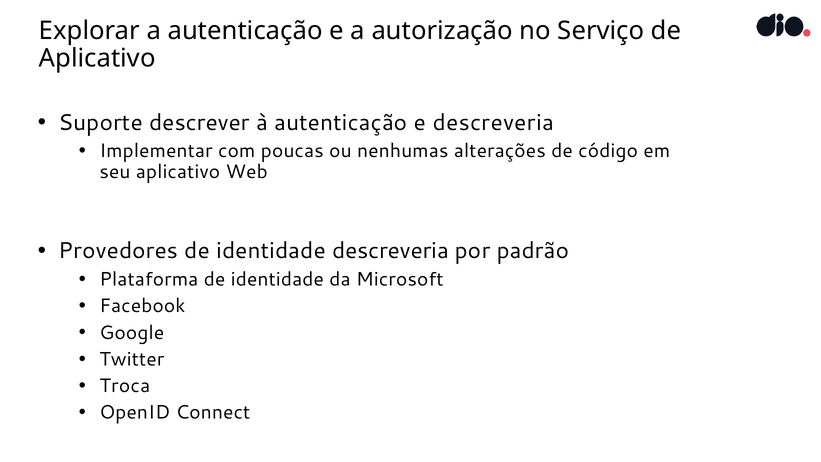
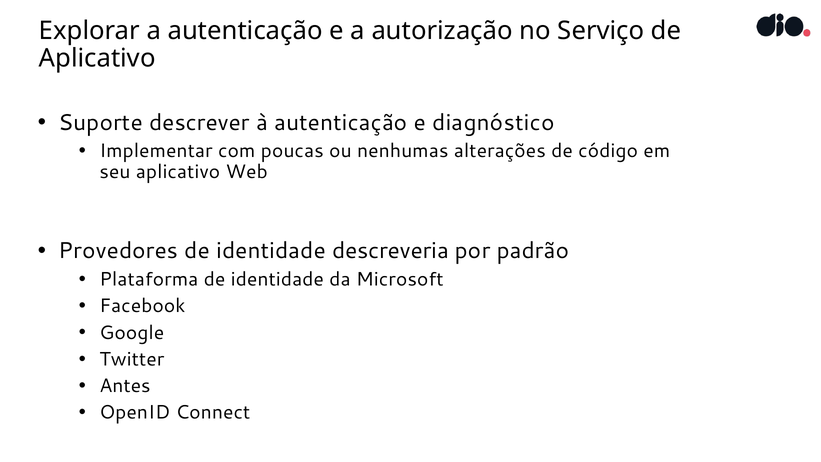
e descreveria: descreveria -> diagnóstico
Troca: Troca -> Antes
